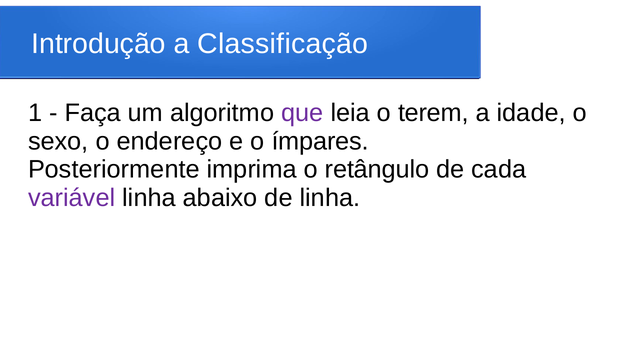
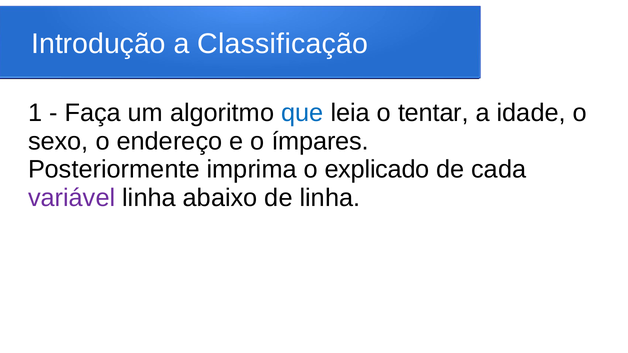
que colour: purple -> blue
terem: terem -> tentar
retângulo: retângulo -> explicado
